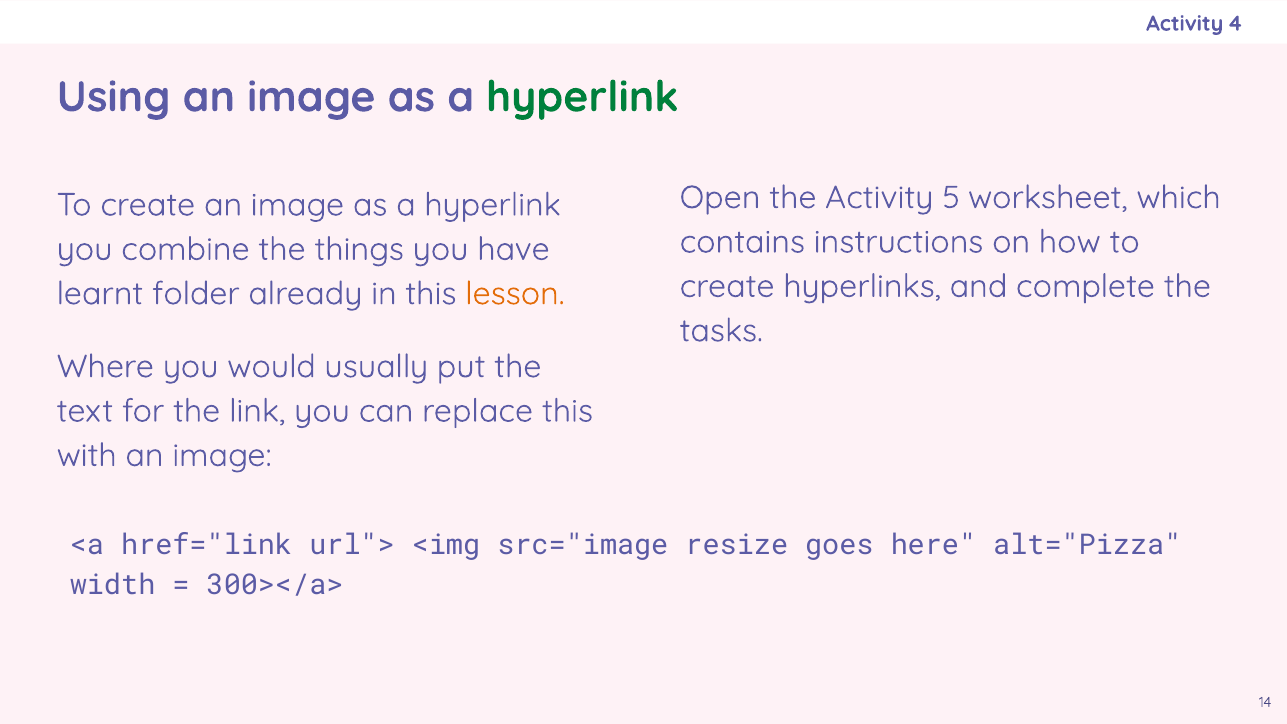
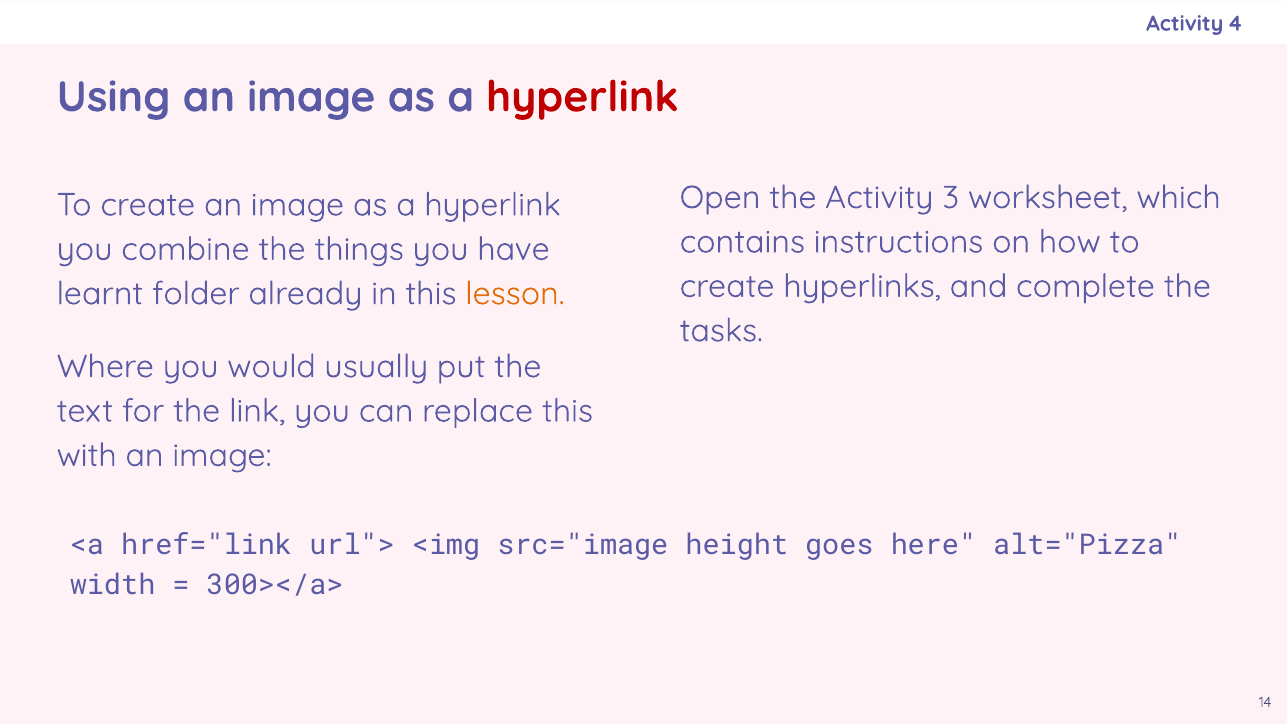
hyperlink at (582, 97) colour: green -> red
5: 5 -> 3
resize: resize -> height
